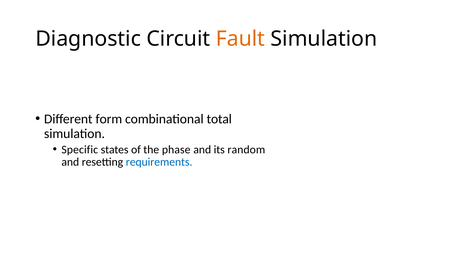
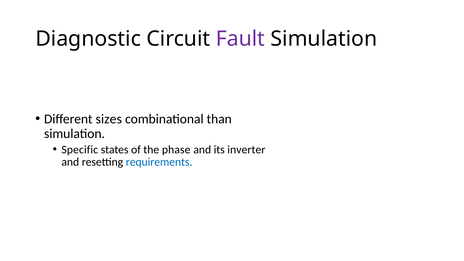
Fault colour: orange -> purple
form: form -> sizes
total: total -> than
random: random -> inverter
